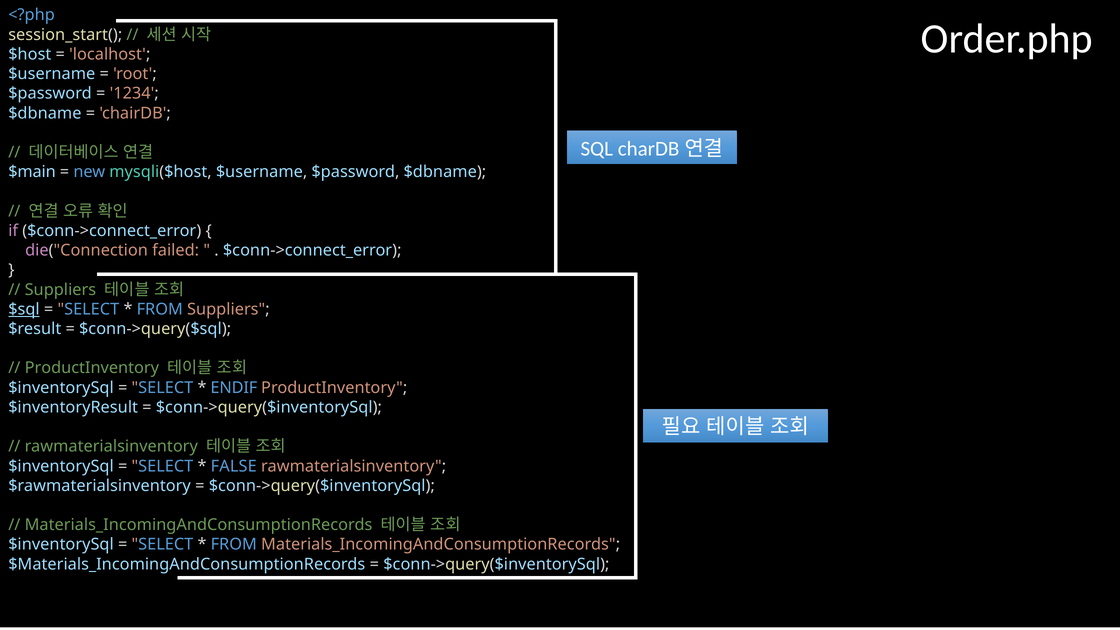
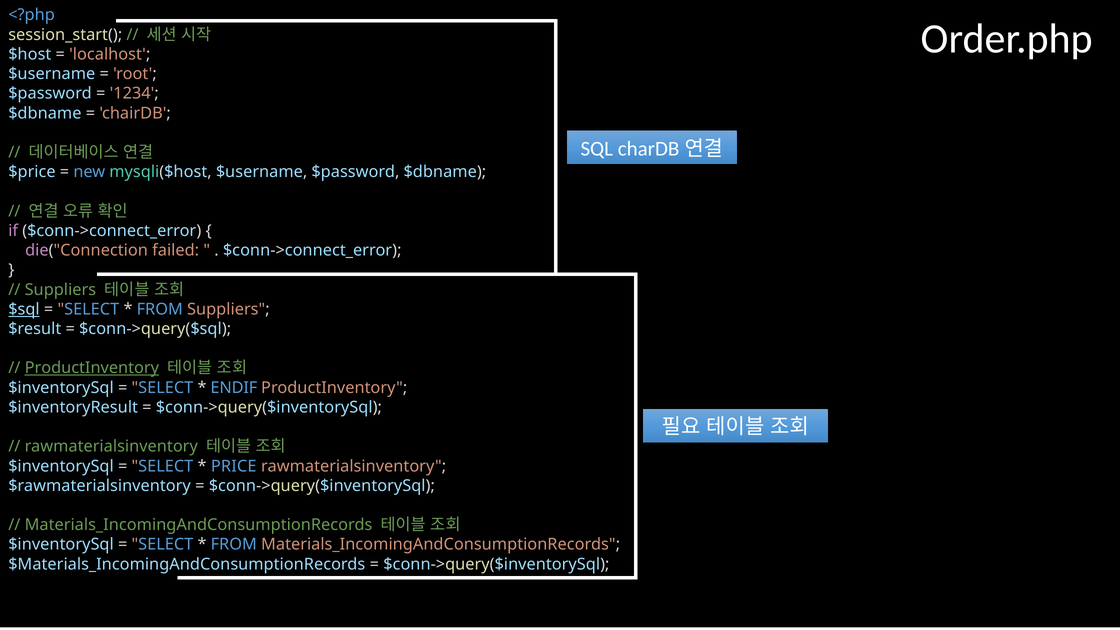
$main: $main -> $price
ProductInventory at (92, 368) underline: none -> present
FALSE: FALSE -> PRICE
